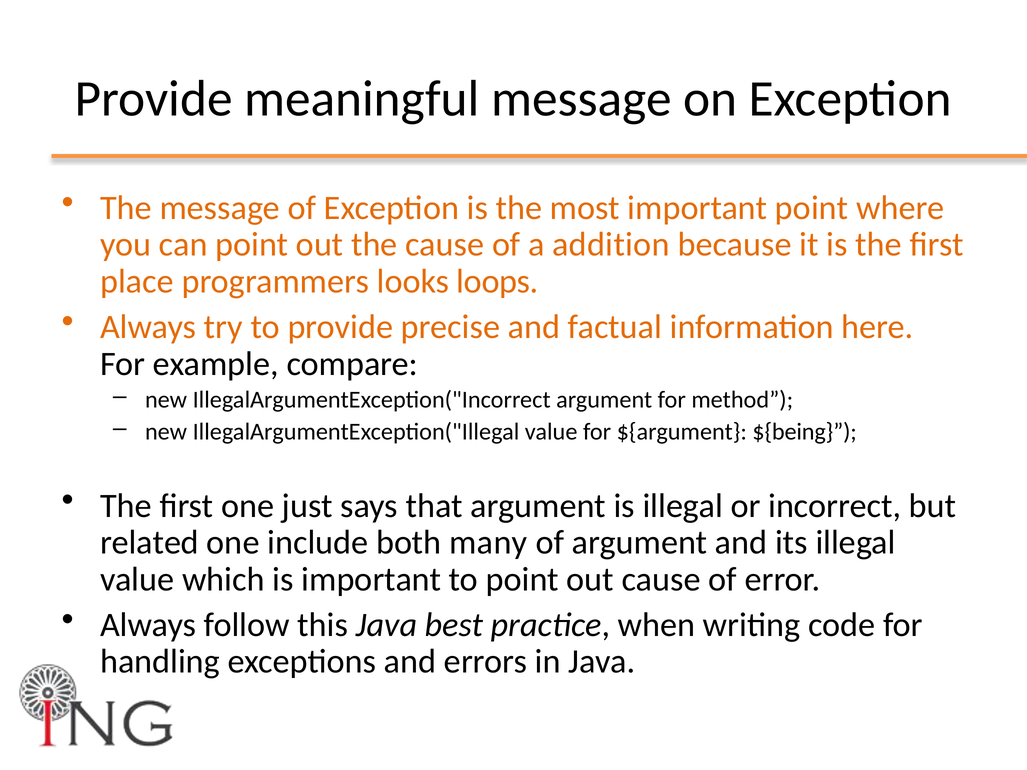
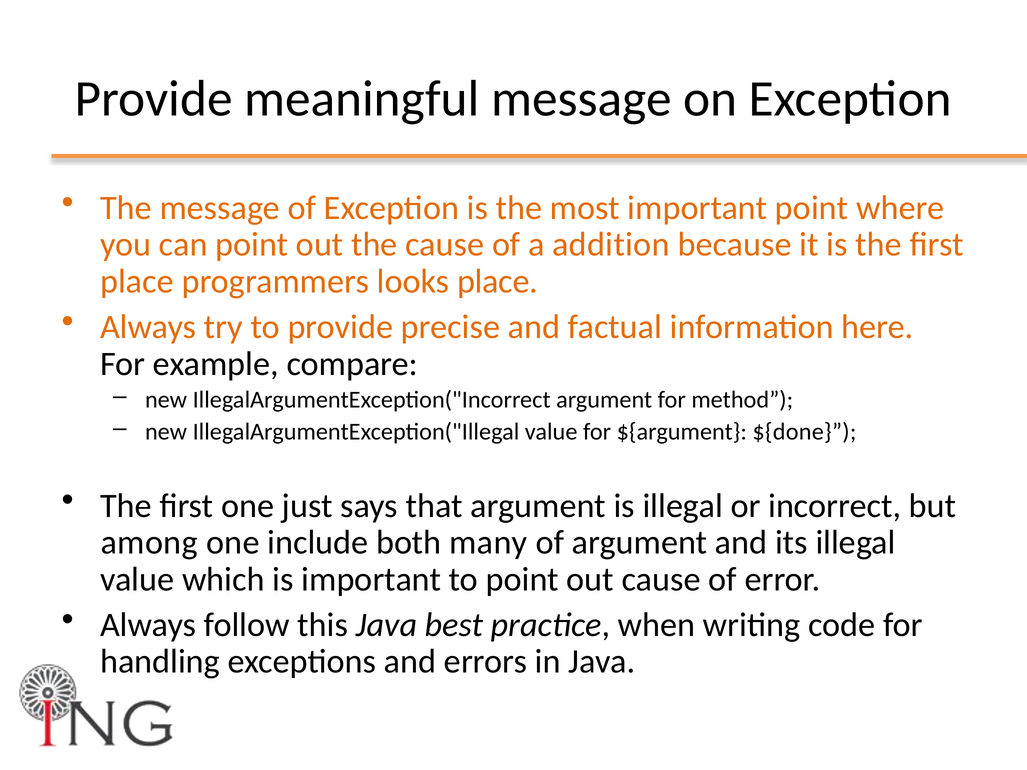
looks loops: loops -> place
${being: ${being -> ${done
related: related -> among
